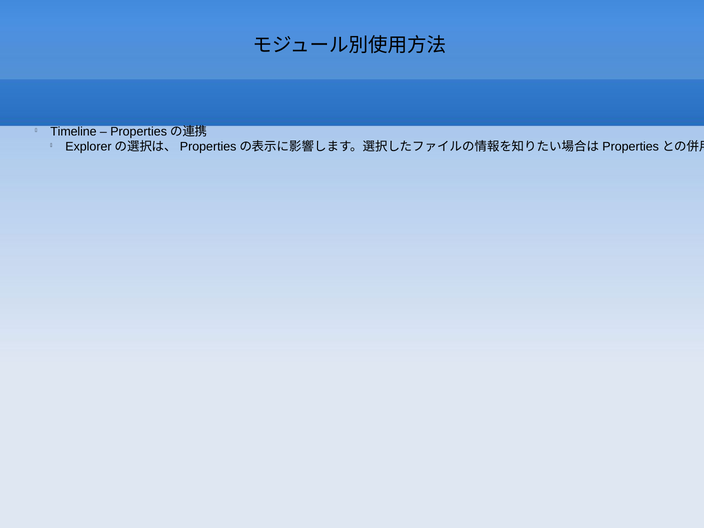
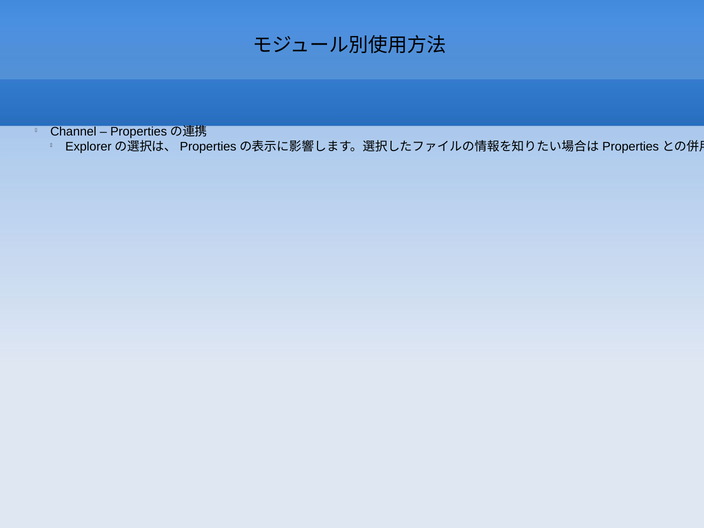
Timeline: Timeline -> Channel
